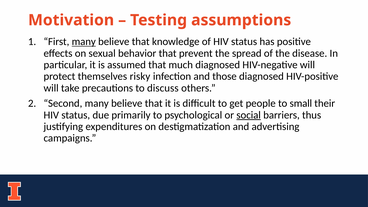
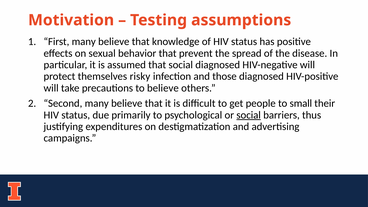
many at (84, 42) underline: present -> none
that much: much -> social
to discuss: discuss -> believe
